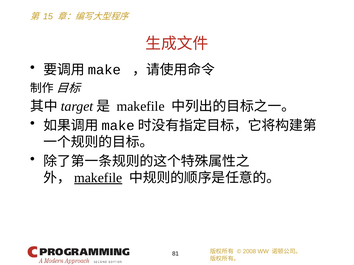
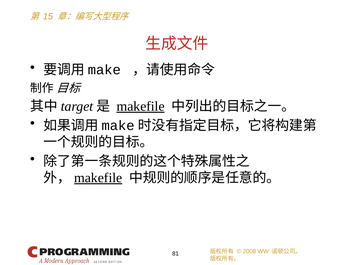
makefile at (141, 107) underline: none -> present
